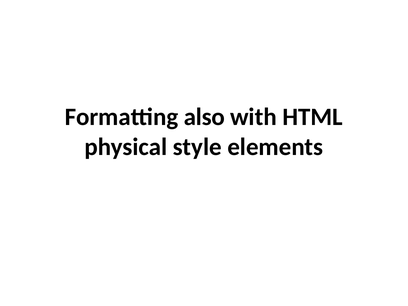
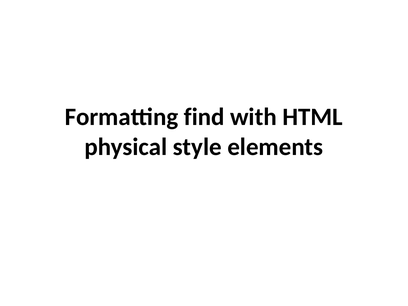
also: also -> find
